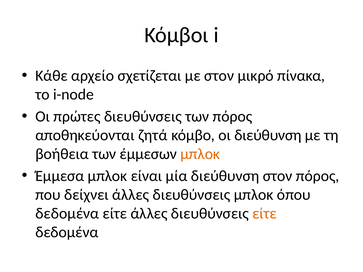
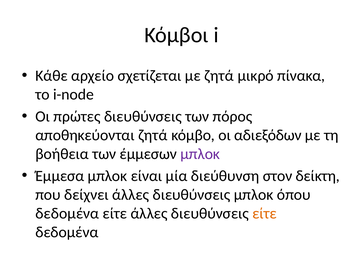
με στον: στον -> ζητά
οι διεύθυνση: διεύθυνση -> αδιεξόδων
μπλοκ at (200, 154) colour: orange -> purple
στον πόρος: πόρος -> δείκτη
